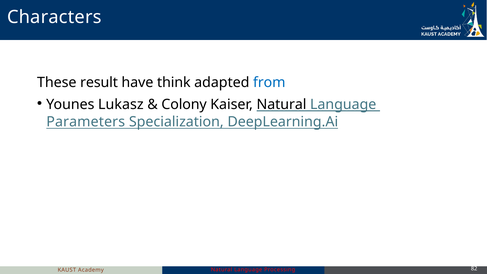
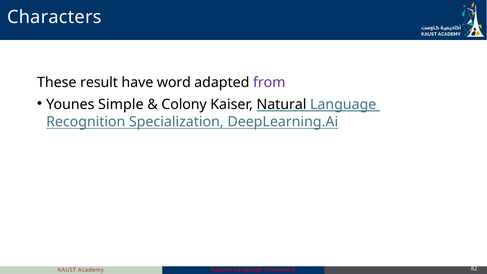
think: think -> word
from colour: blue -> purple
Lukasz: Lukasz -> Simple
Parameters: Parameters -> Recognition
